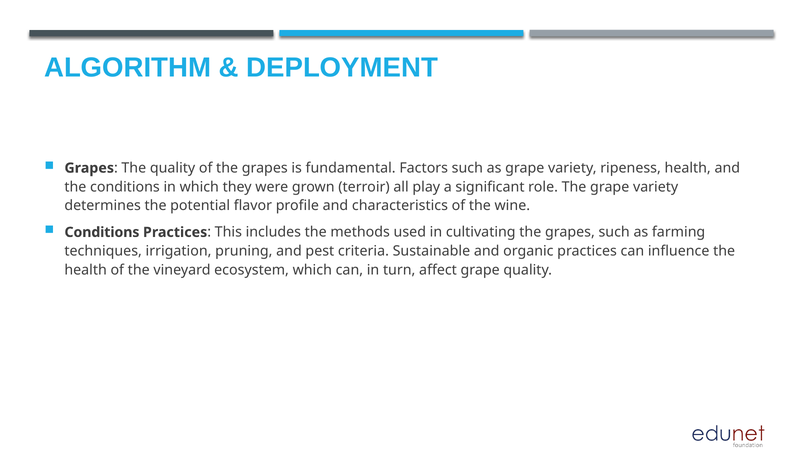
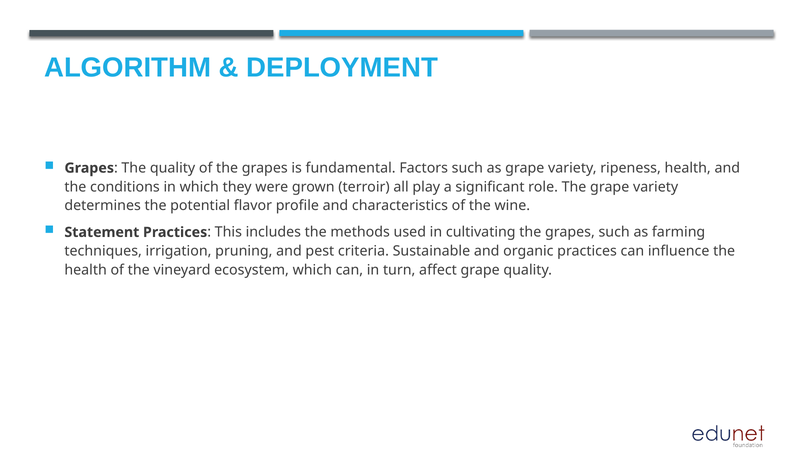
Conditions at (102, 232): Conditions -> Statement
